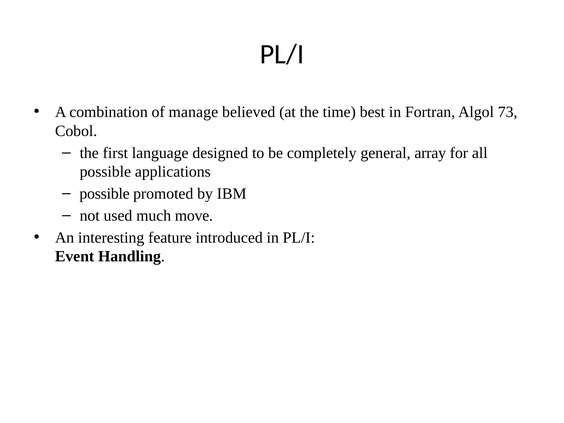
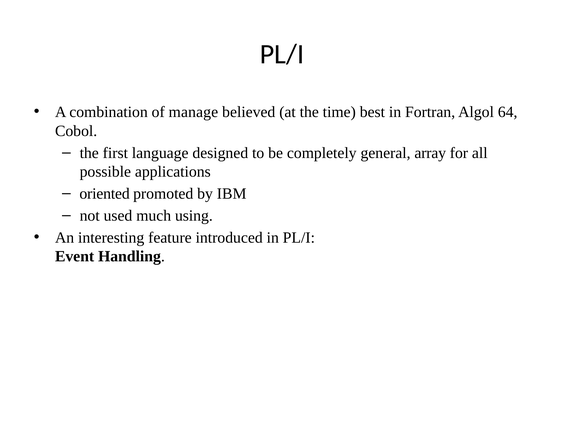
73: 73 -> 64
possible at (105, 194): possible -> oriented
move: move -> using
